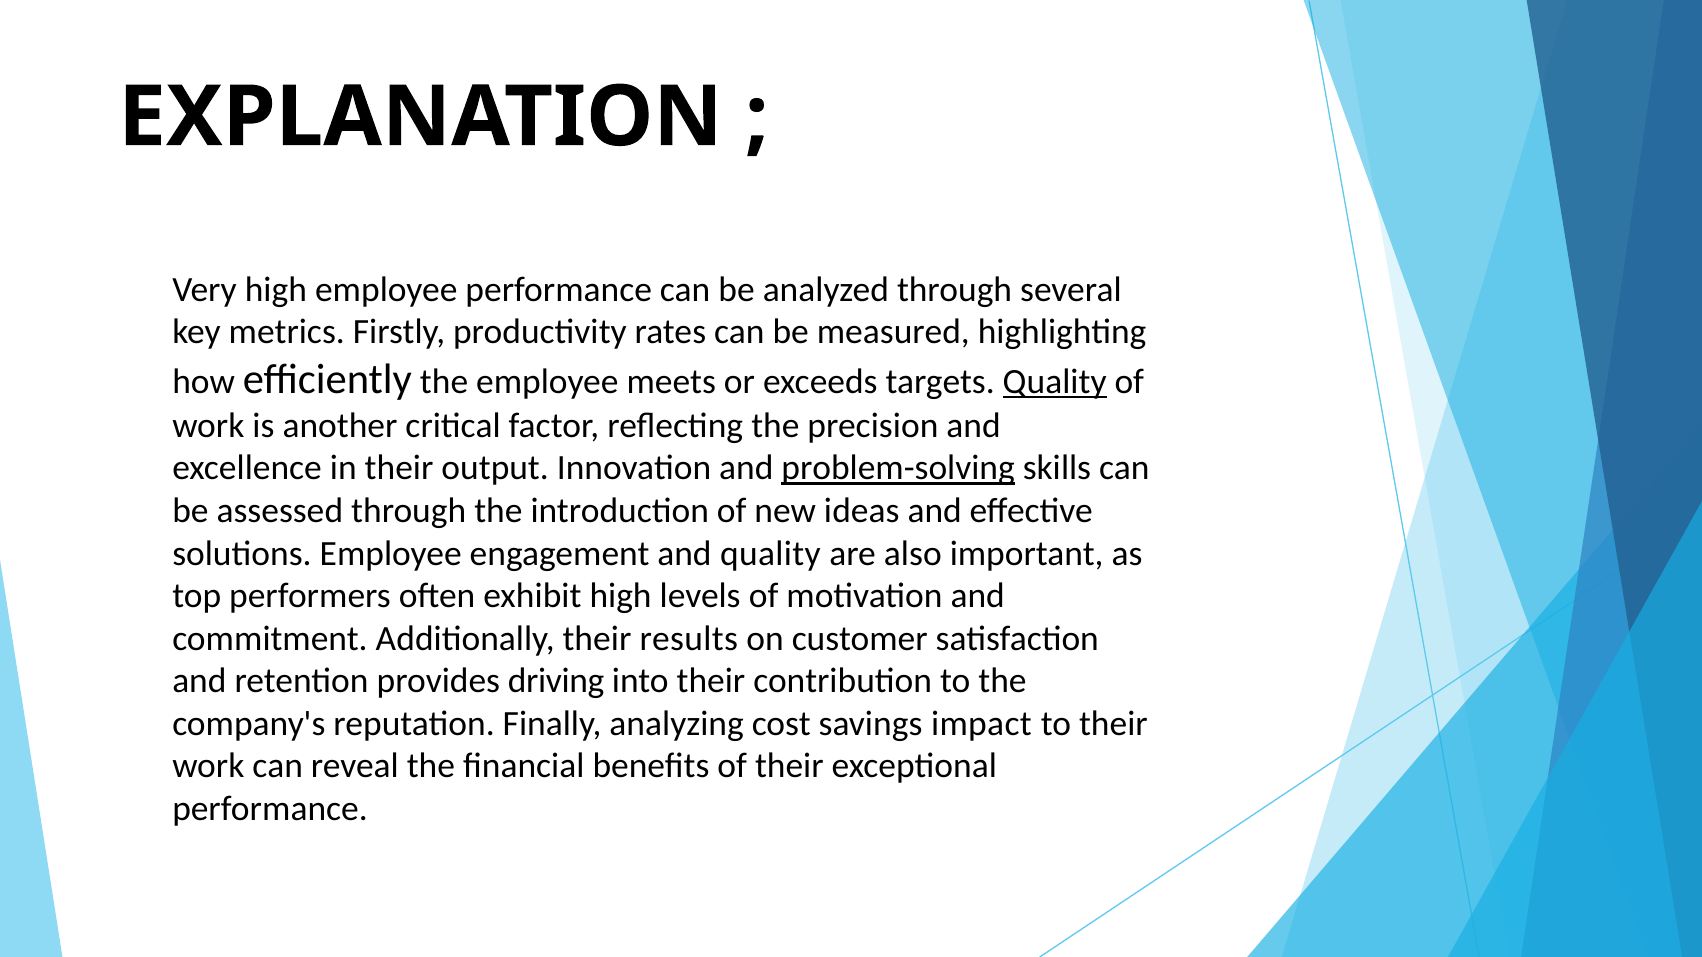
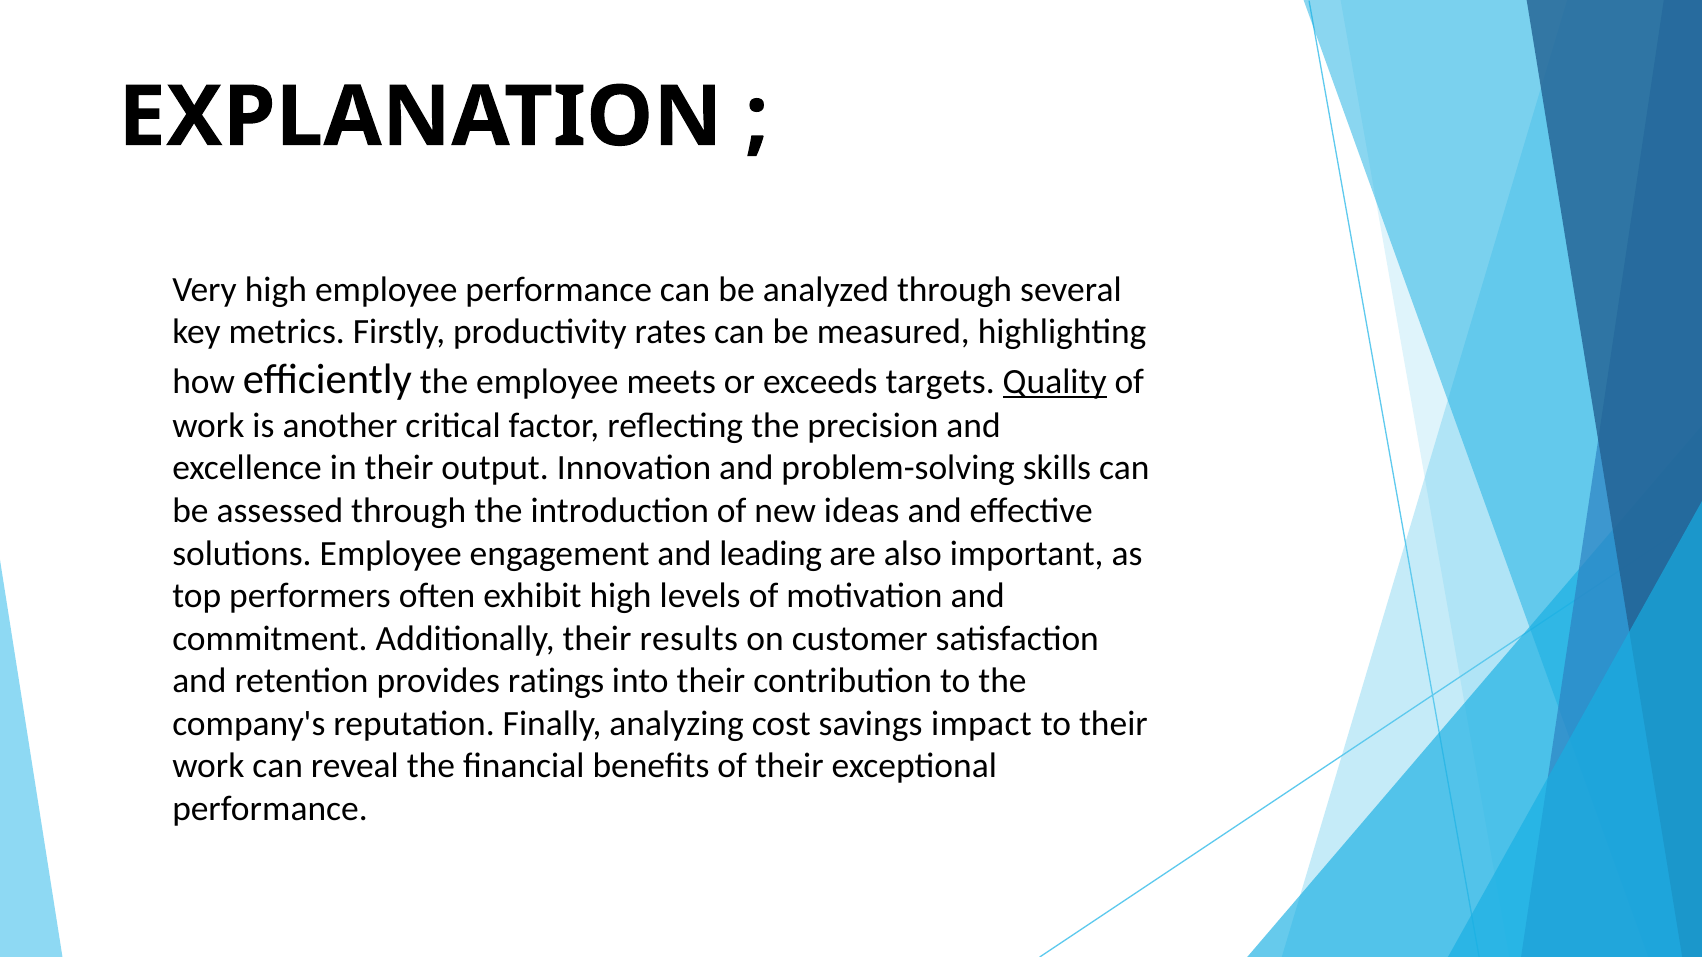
problem-solving underline: present -> none
and quality: quality -> leading
driving: driving -> ratings
